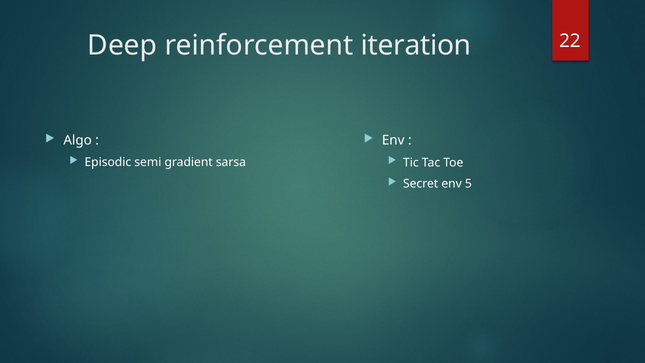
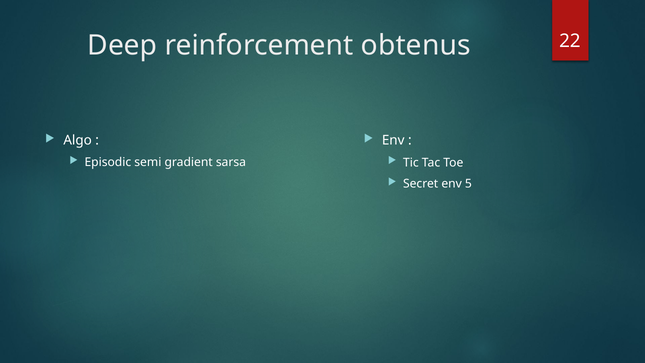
iteration: iteration -> obtenus
